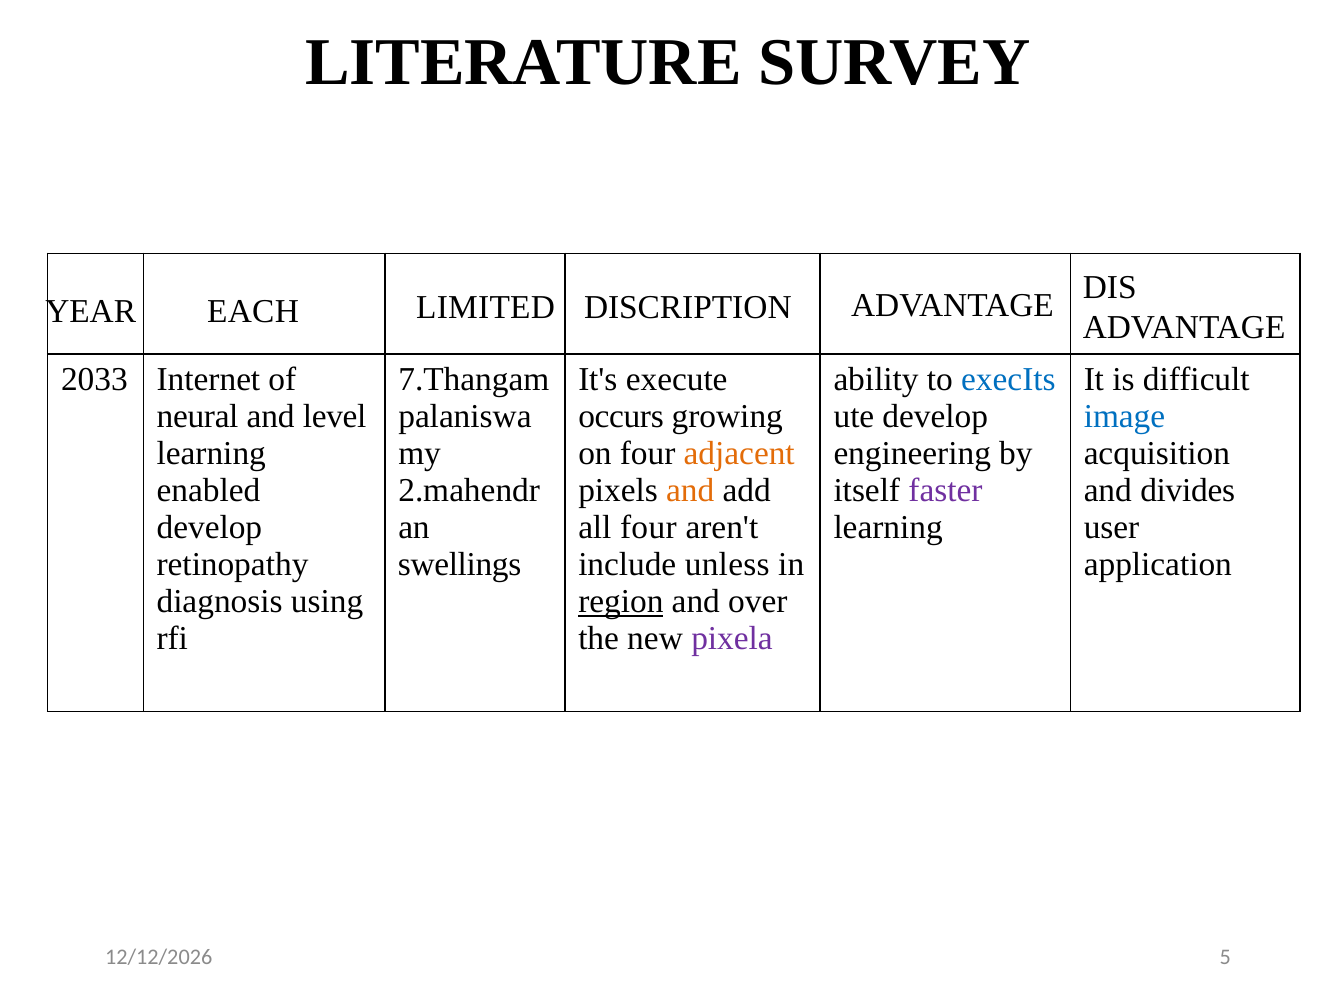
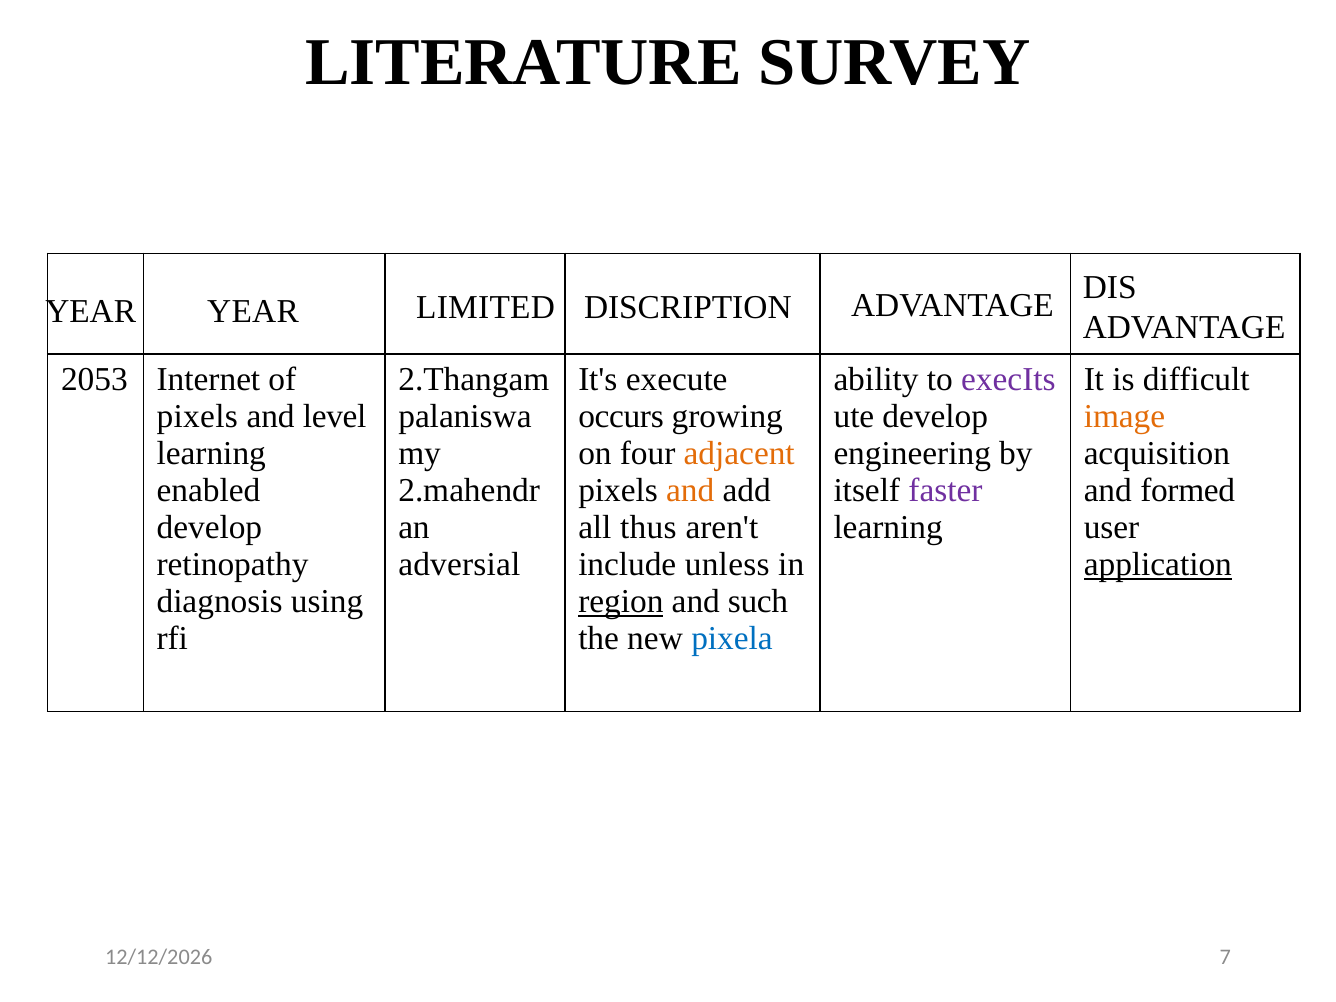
EACH at (253, 312): EACH -> YEAR
2033: 2033 -> 2053
7.Thangam: 7.Thangam -> 2.Thangam
execIts colour: blue -> purple
neural at (198, 416): neural -> pixels
image colour: blue -> orange
divides: divides -> formed
all four: four -> thus
swellings: swellings -> adversial
application underline: none -> present
over: over -> such
pixela colour: purple -> blue
5: 5 -> 7
